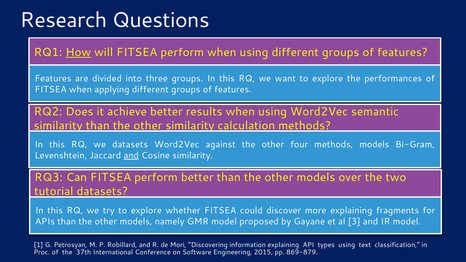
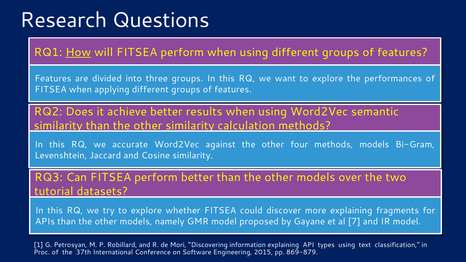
we datasets: datasets -> accurate
and at (131, 155) underline: present -> none
3: 3 -> 7
